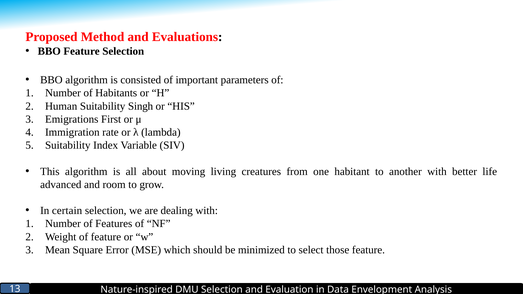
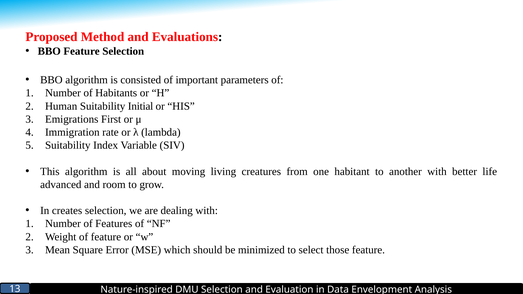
Singh: Singh -> Initial
certain: certain -> creates
